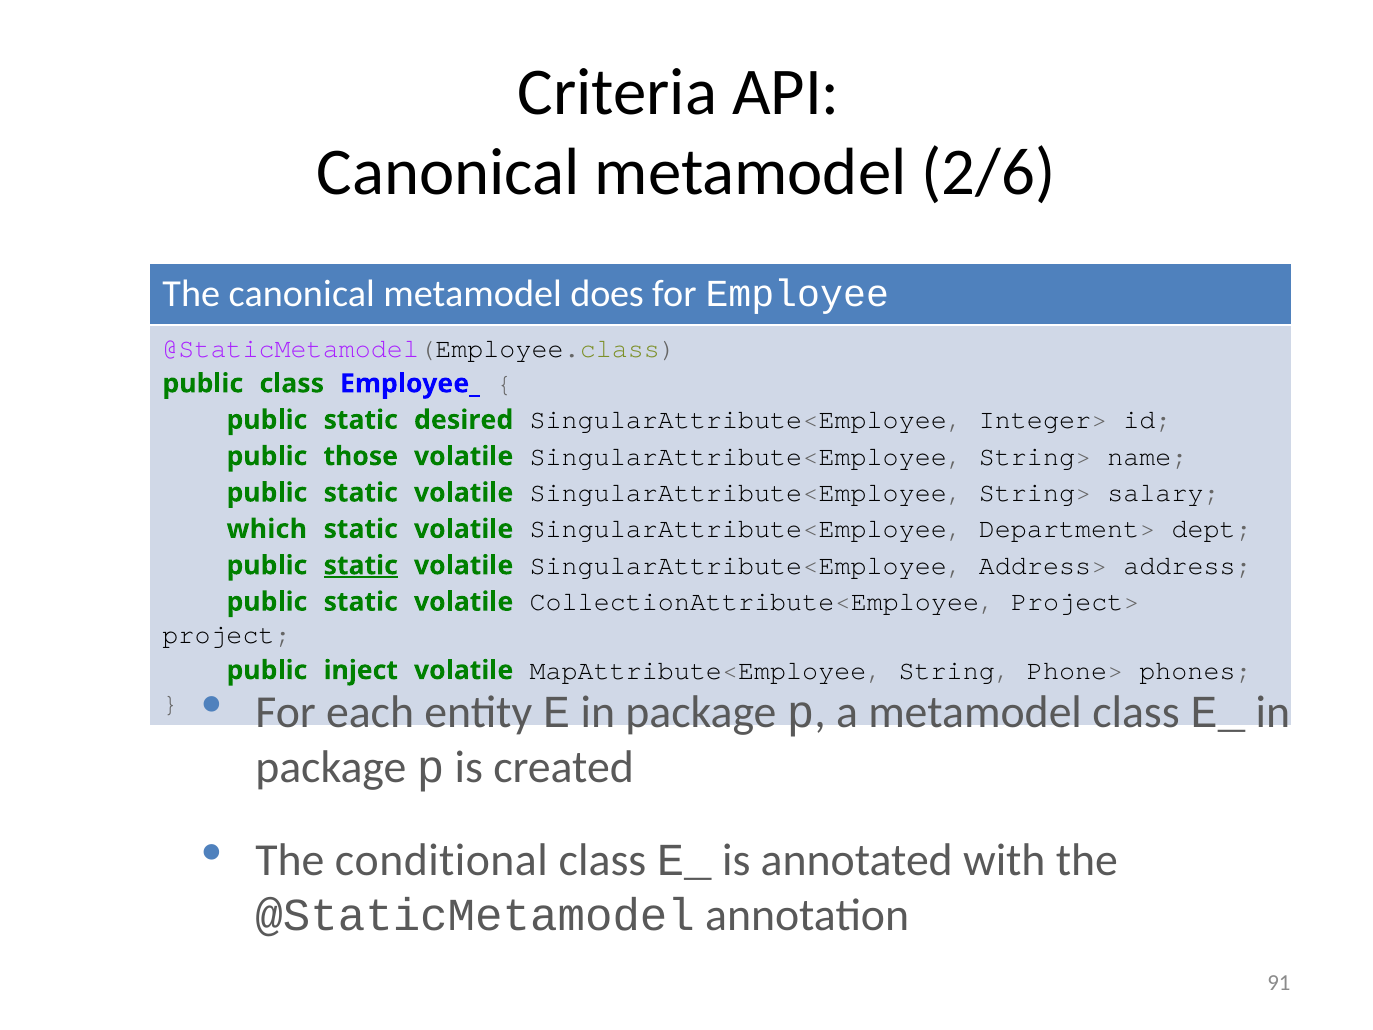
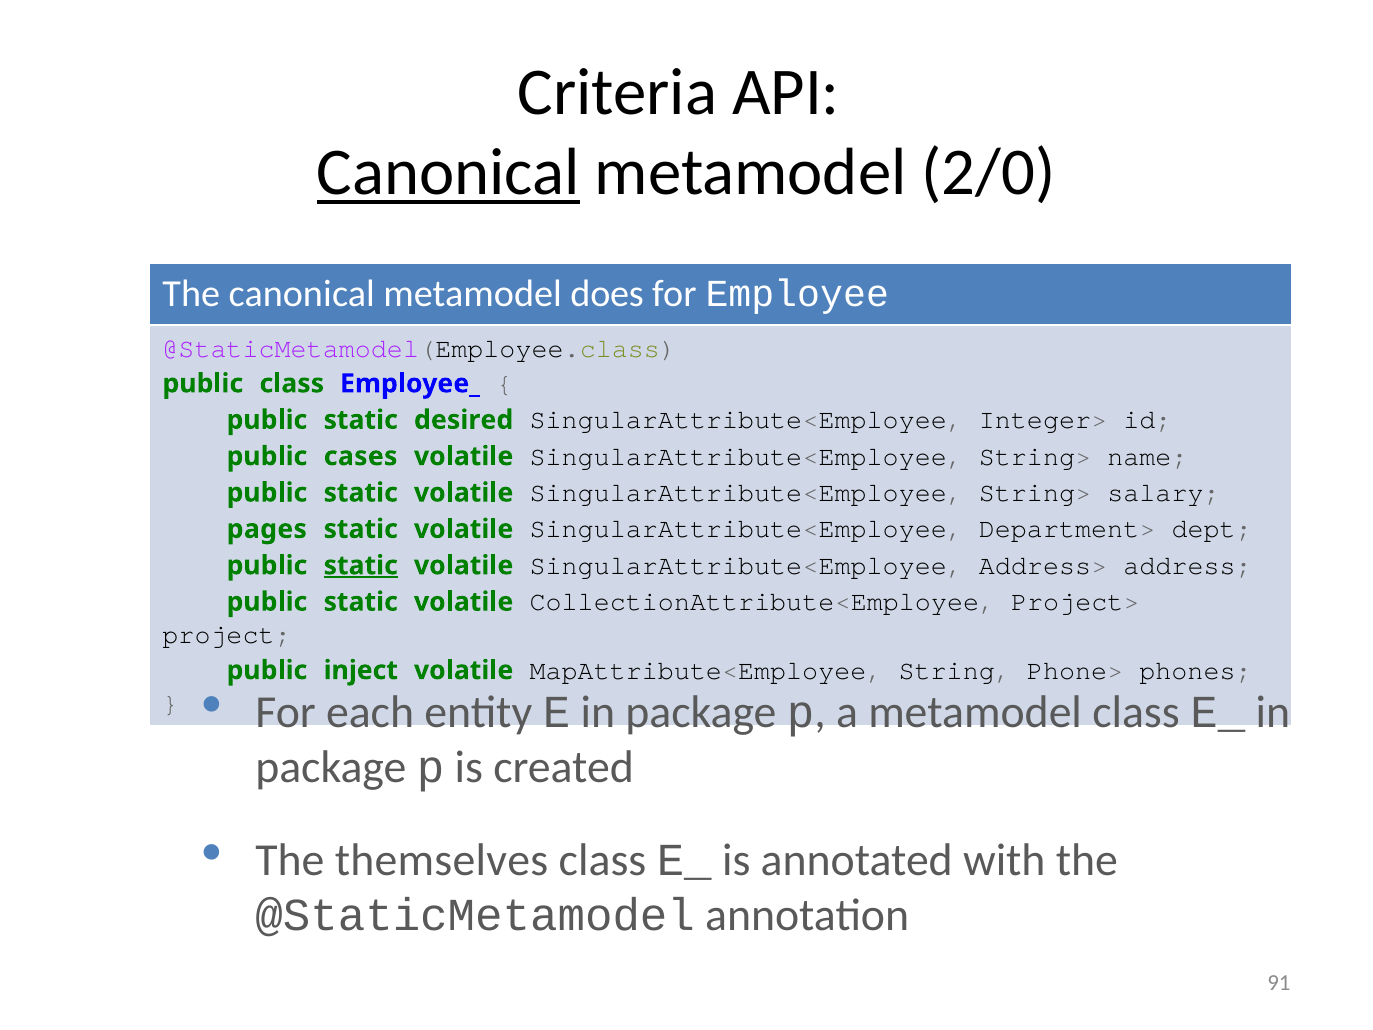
Canonical at (448, 173) underline: none -> present
2/6: 2/6 -> 2/0
those: those -> cases
which: which -> pages
conditional: conditional -> themselves
